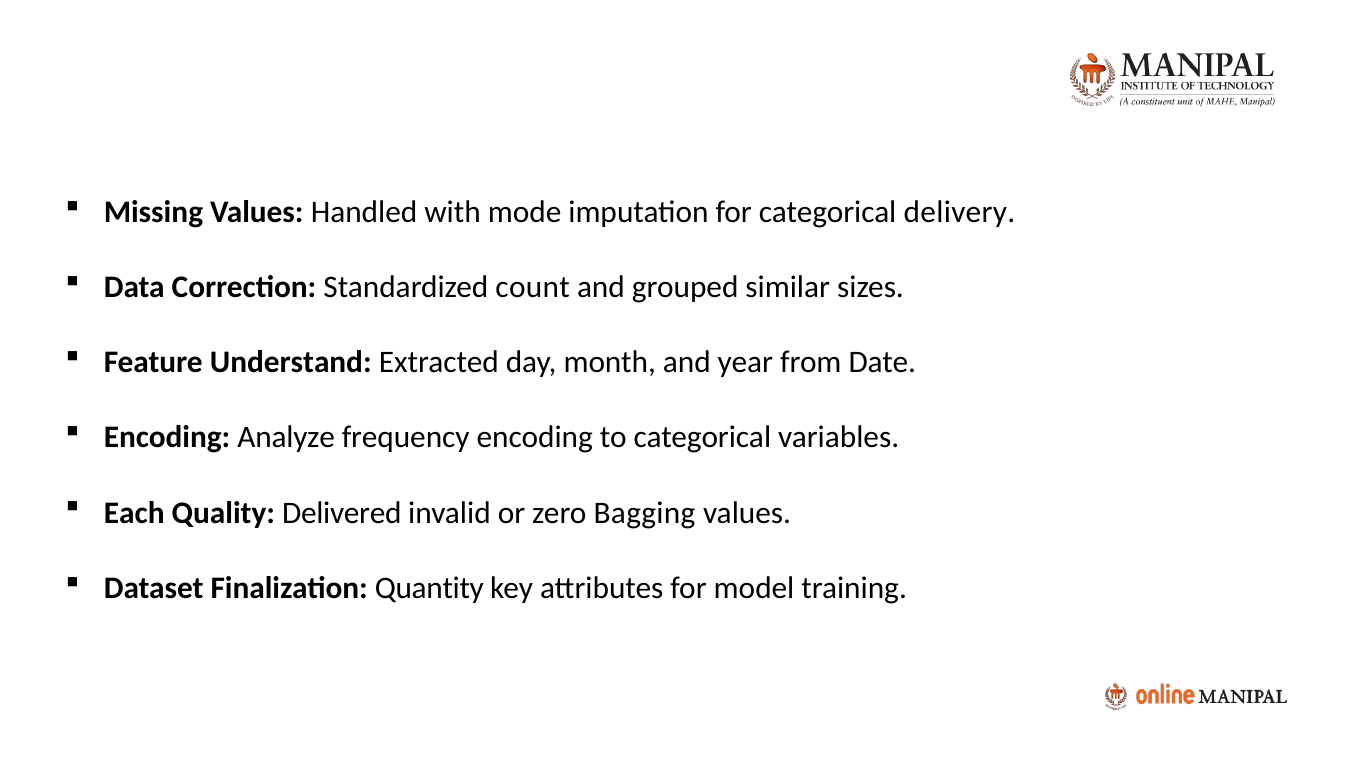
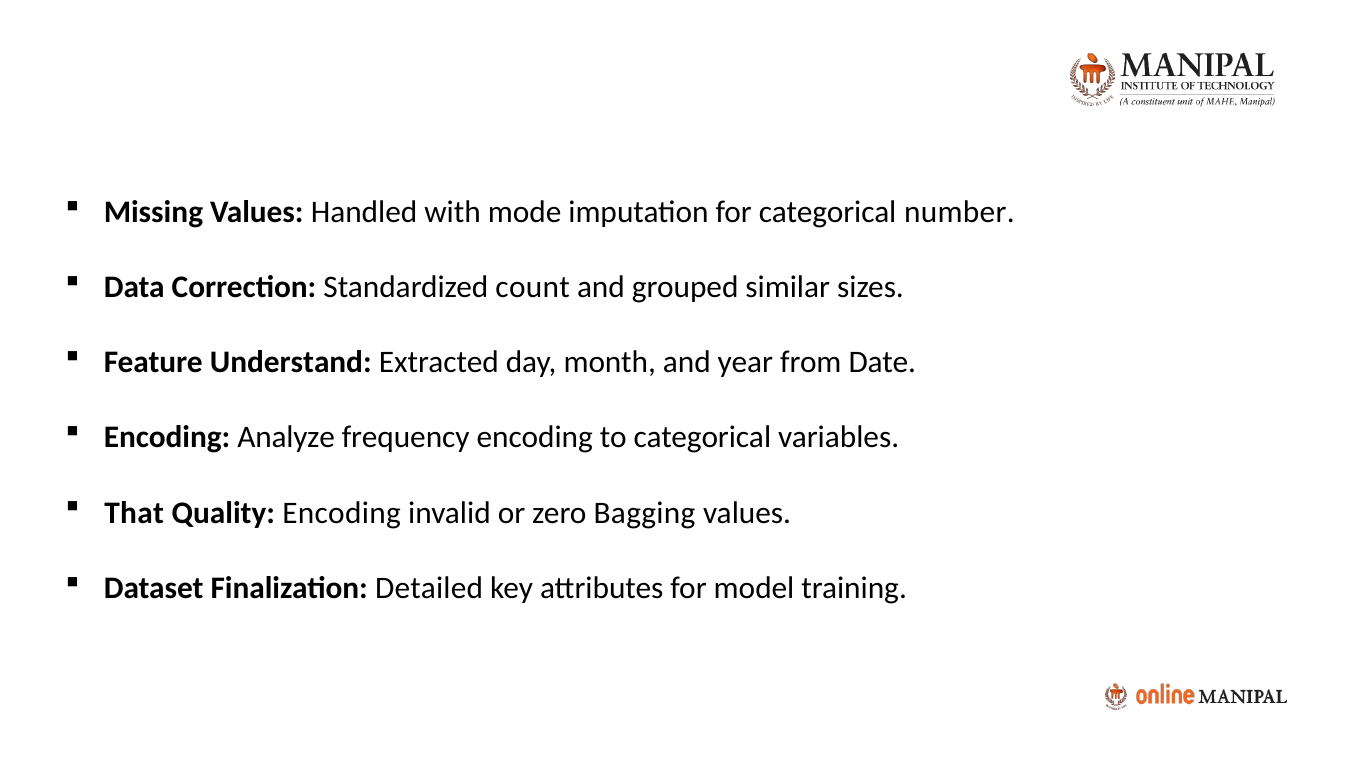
delivery: delivery -> number
Each: Each -> That
Quality Delivered: Delivered -> Encoding
Quantity: Quantity -> Detailed
